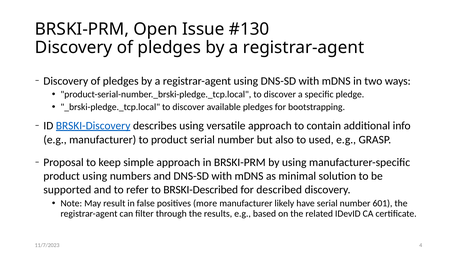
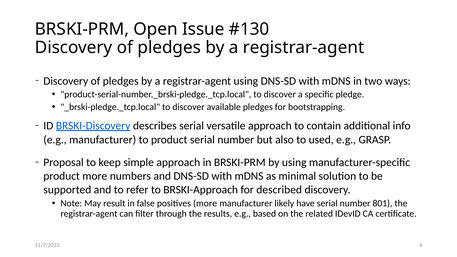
describes using: using -> serial
product using: using -> more
BRSKI-Described: BRSKI-Described -> BRSKI-Approach
601: 601 -> 801
